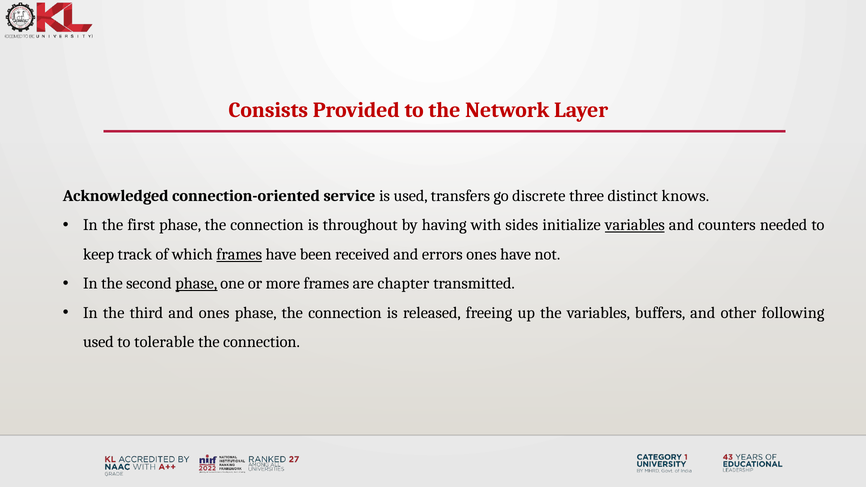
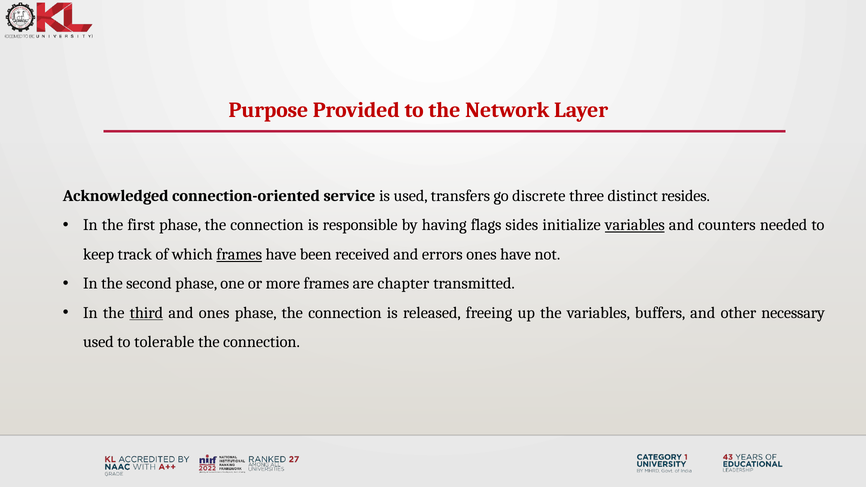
Consists: Consists -> Purpose
knows: knows -> resides
throughout: throughout -> responsible
with: with -> flags
phase at (196, 284) underline: present -> none
third underline: none -> present
following: following -> necessary
